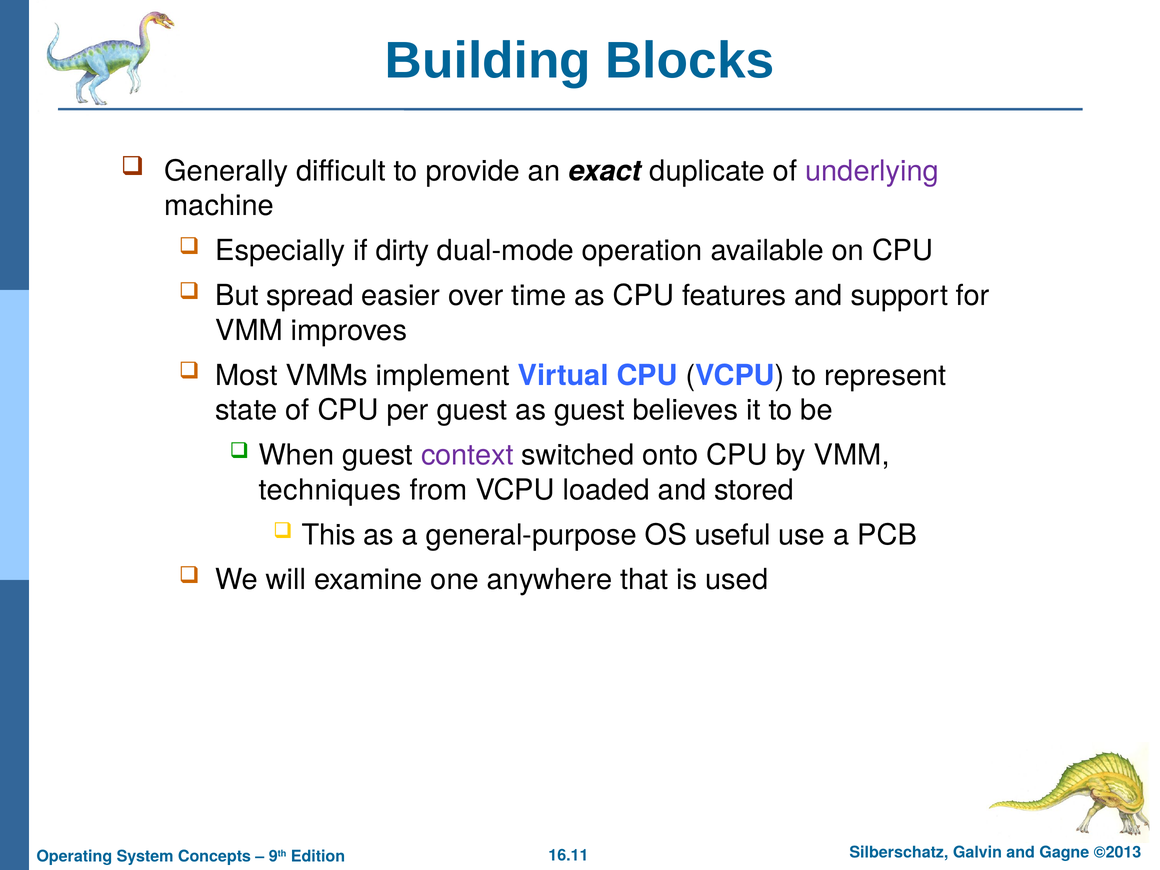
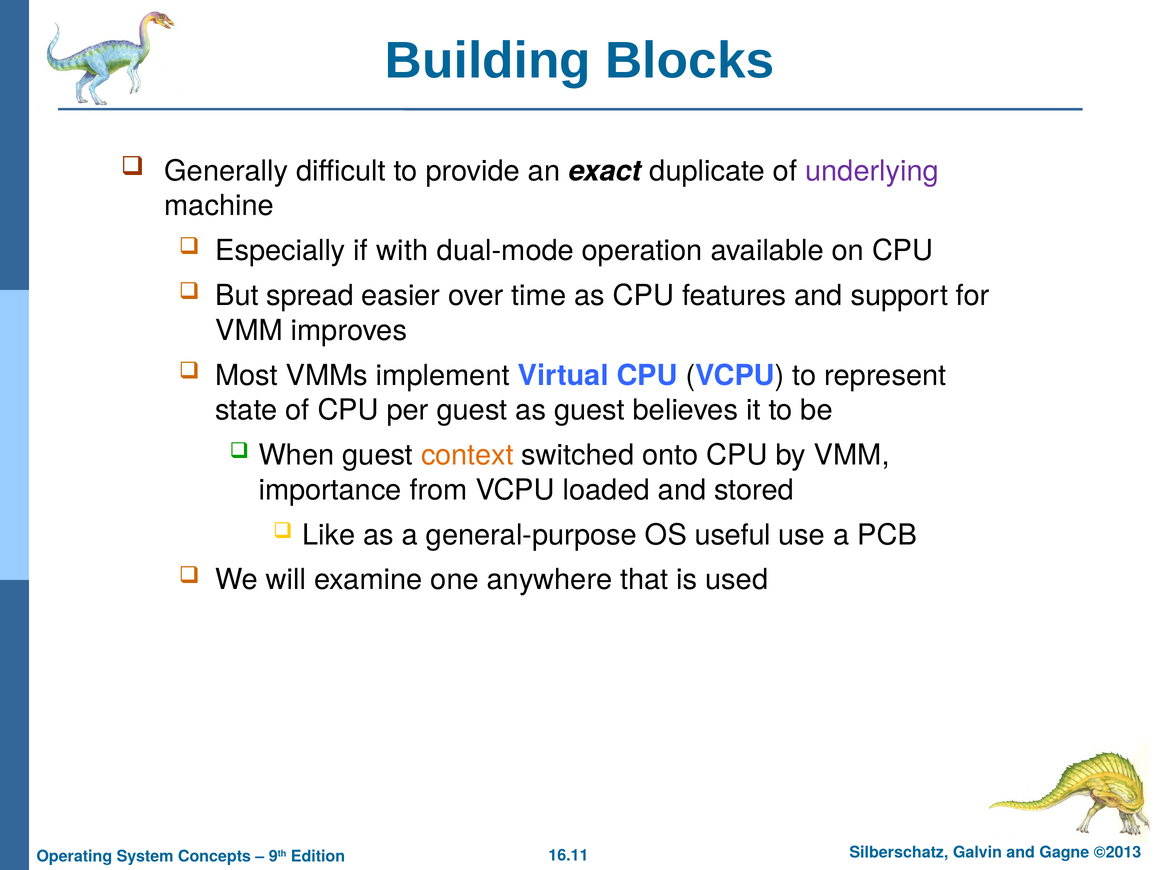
dirty: dirty -> with
context colour: purple -> orange
techniques: techniques -> importance
This: This -> Like
